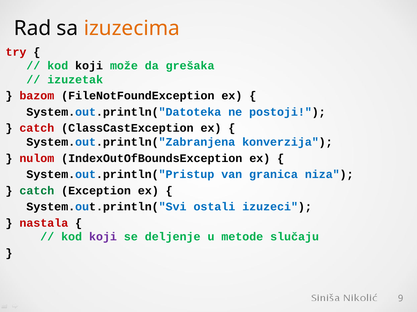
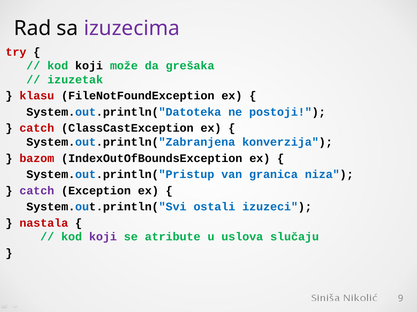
izuzecima colour: orange -> purple
bazom: bazom -> klasu
nulom: nulom -> bazom
catch at (37, 191) colour: green -> purple
deljenje: deljenje -> atribute
metode: metode -> uslova
